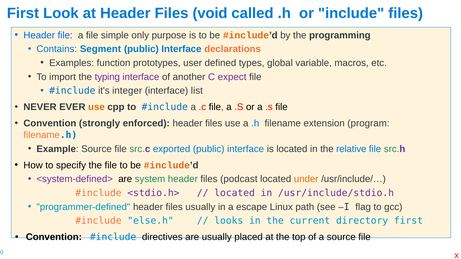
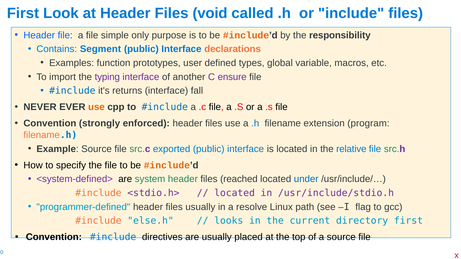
programming: programming -> responsibility
expect: expect -> ensure
integer: integer -> returns
list: list -> fall
podcast: podcast -> reached
under colour: orange -> blue
escape: escape -> resolve
